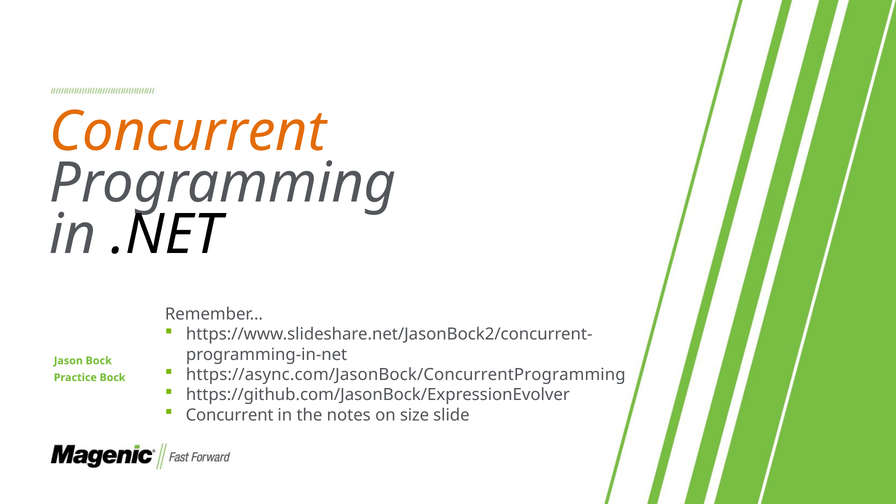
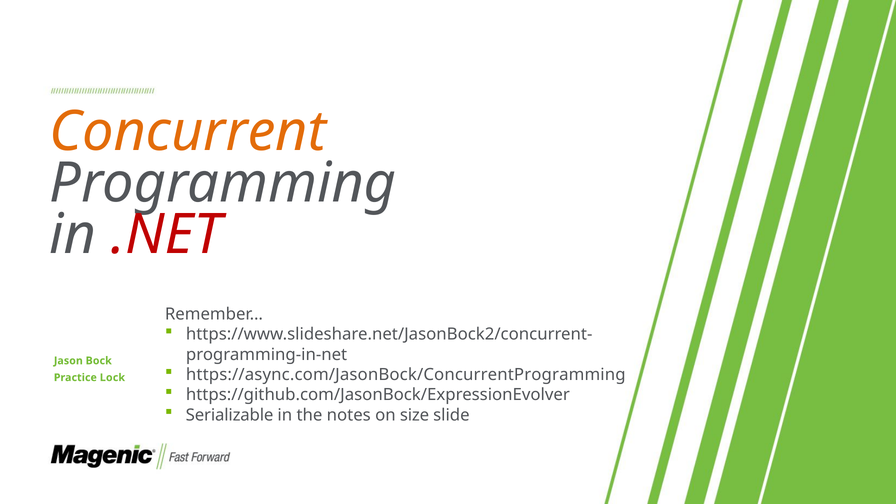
.NET colour: black -> red
Practice Bock: Bock -> Lock
Concurrent at (230, 415): Concurrent -> Serializable
